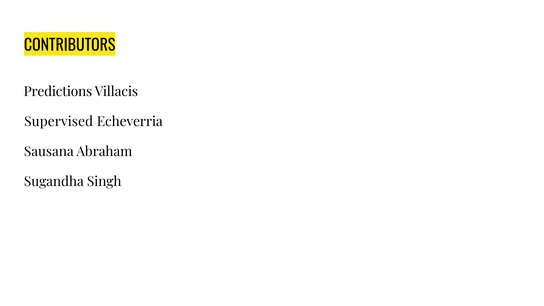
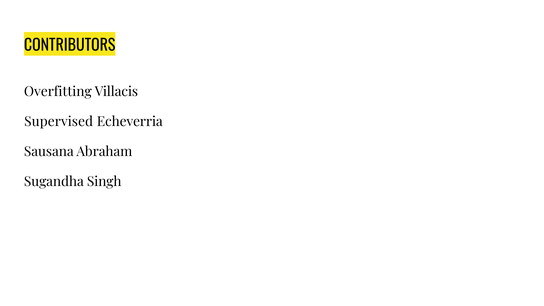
Predictions: Predictions -> Overfitting
